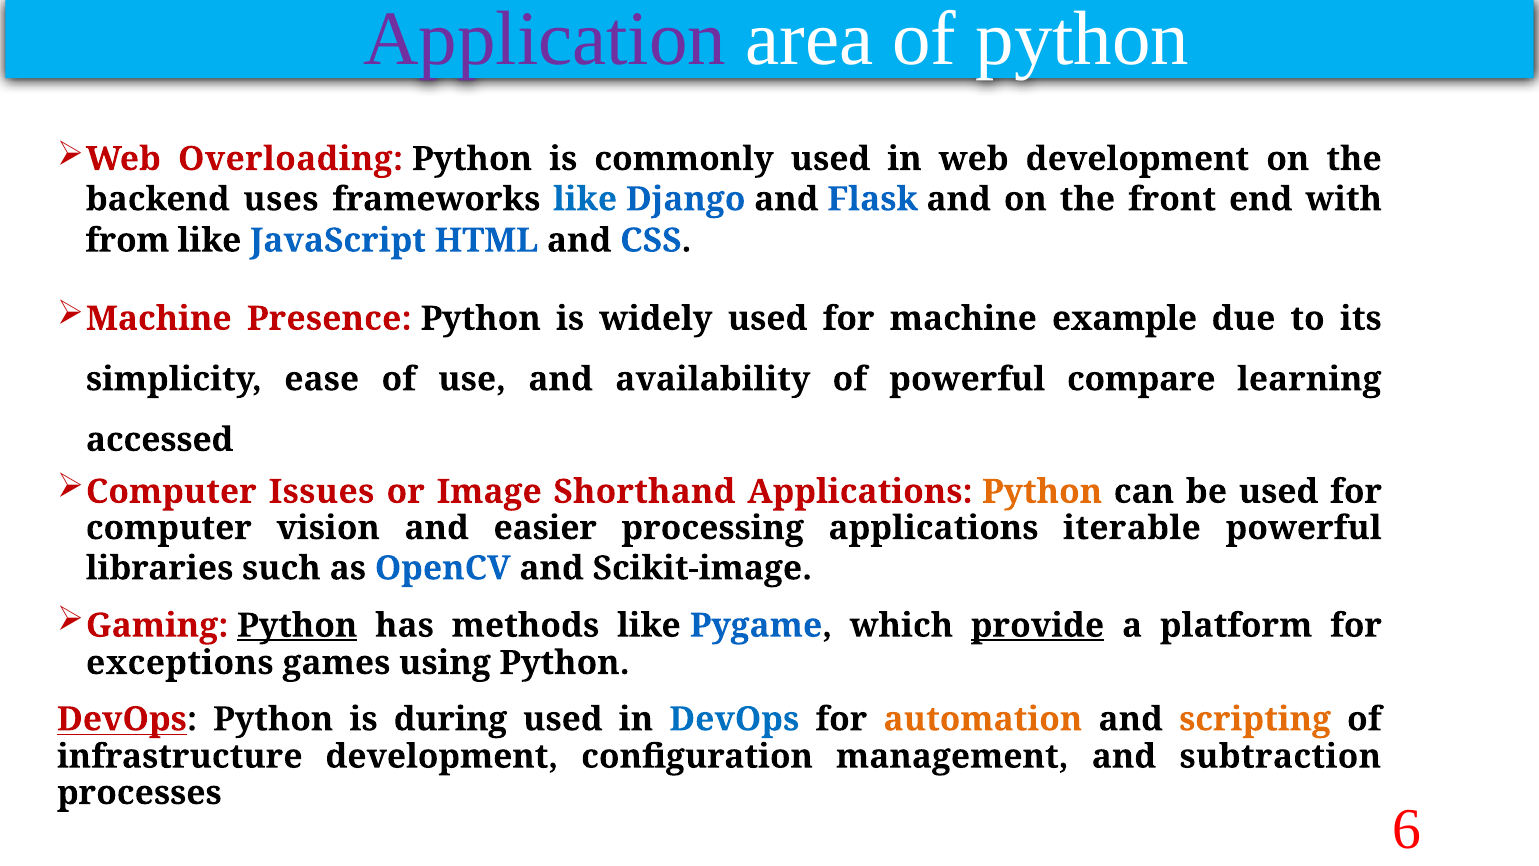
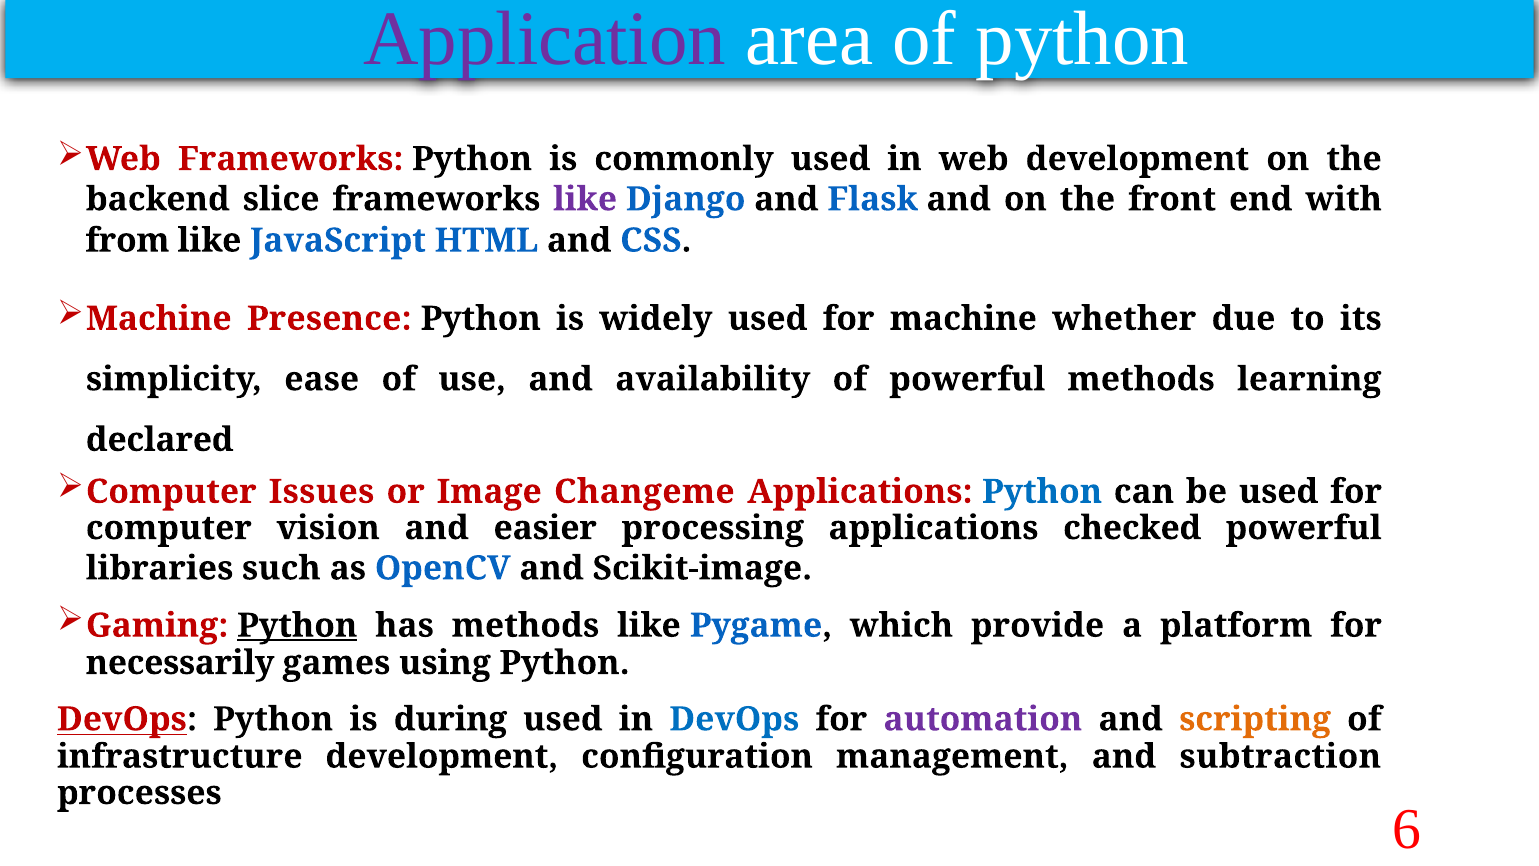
Web Overloading: Overloading -> Frameworks
uses: uses -> slice
like at (585, 199) colour: blue -> purple
example: example -> whether
powerful compare: compare -> methods
accessed: accessed -> declared
Shorthand: Shorthand -> Changeme
Python at (1042, 492) colour: orange -> blue
iterable: iterable -> checked
provide underline: present -> none
exceptions: exceptions -> necessarily
automation colour: orange -> purple
